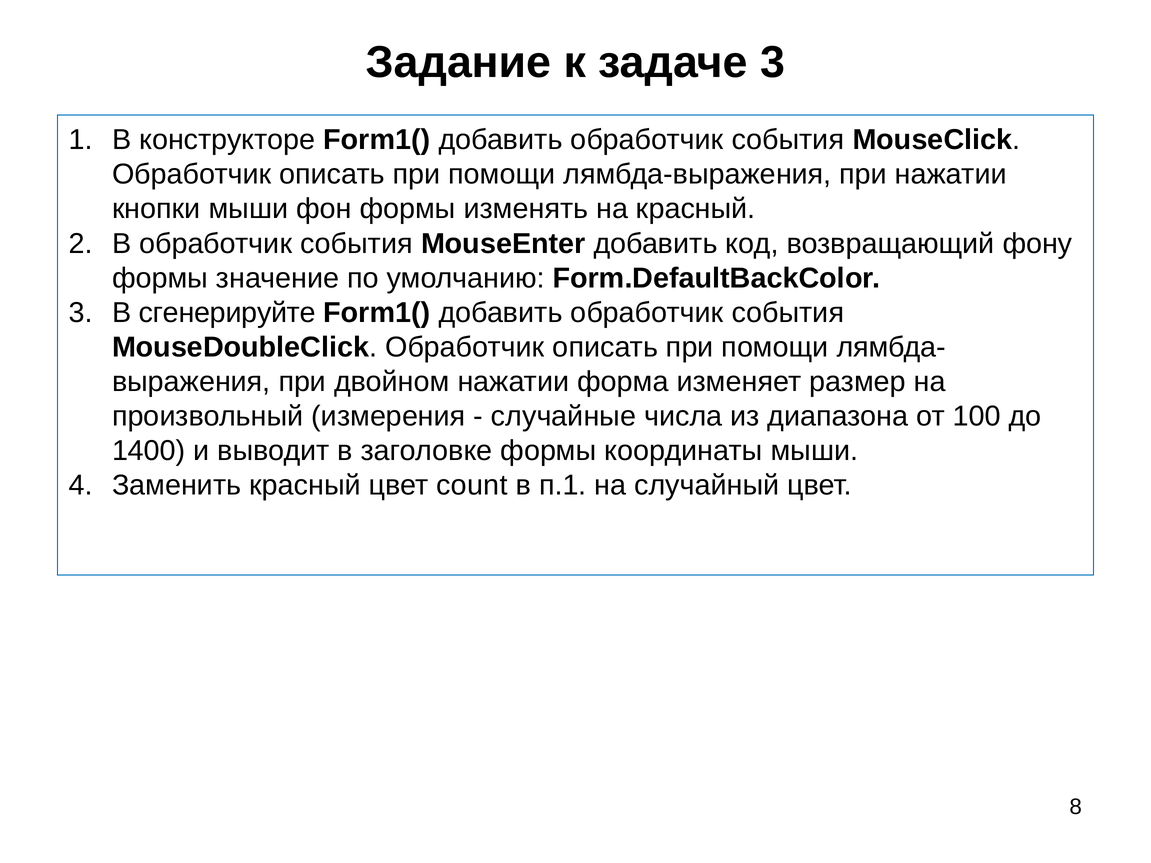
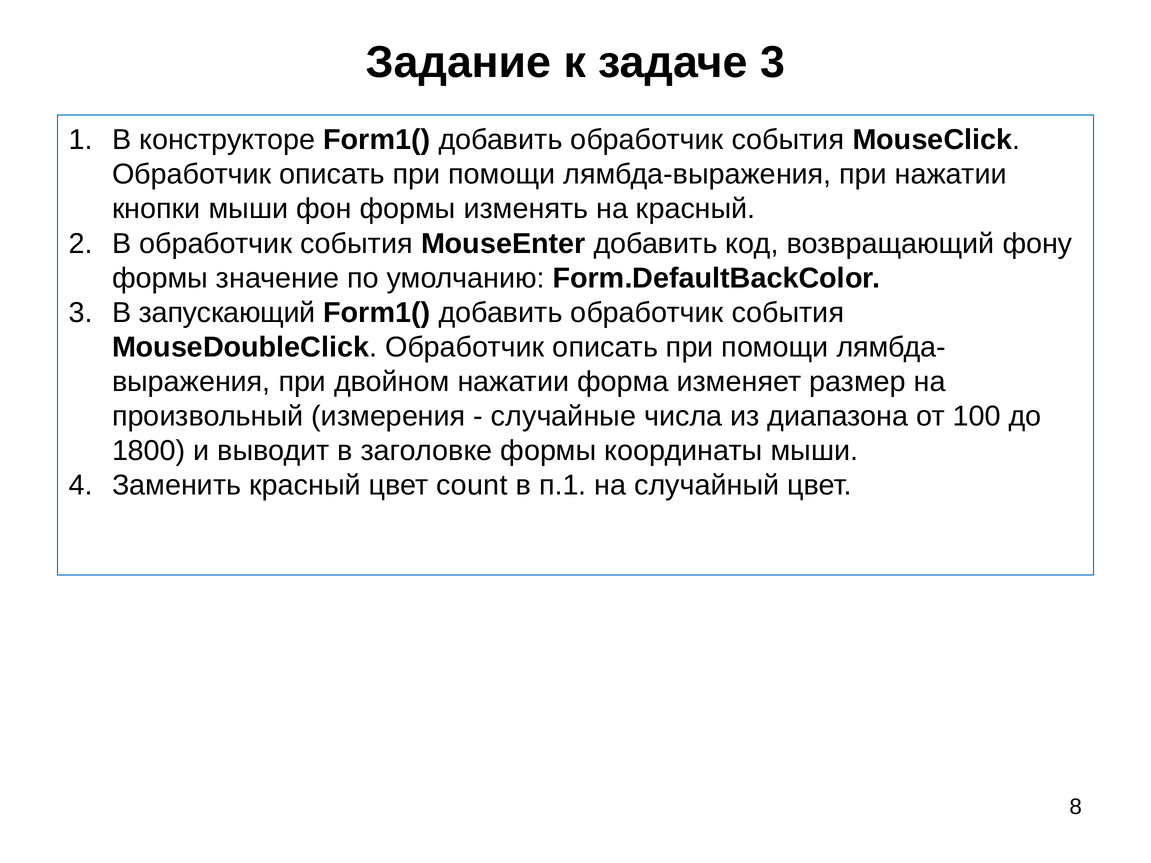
сгенерируйте: сгенерируйте -> запускающий
1400: 1400 -> 1800
